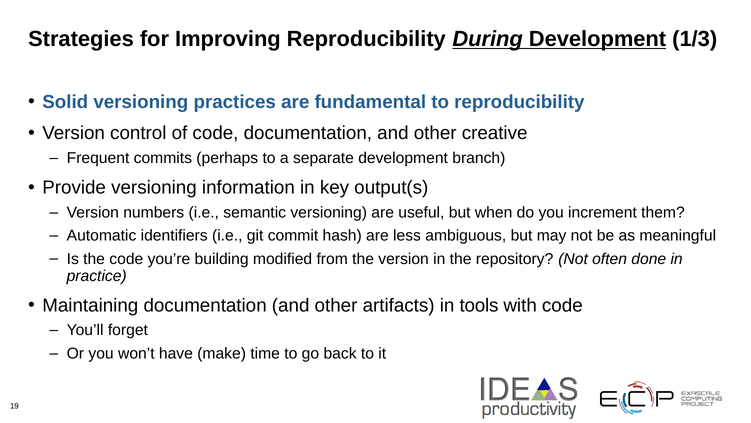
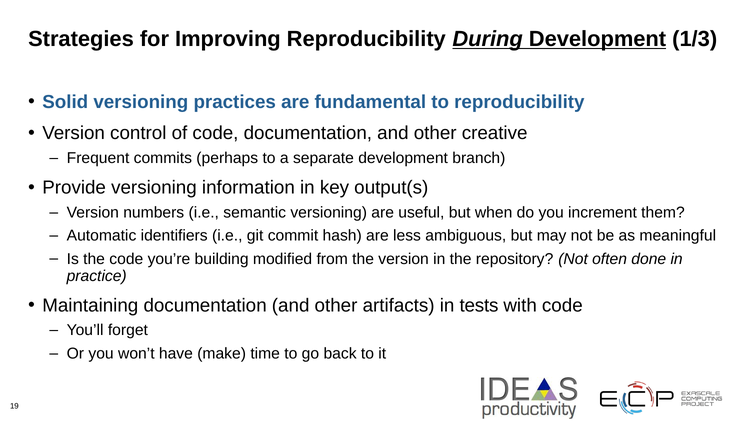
tools: tools -> tests
